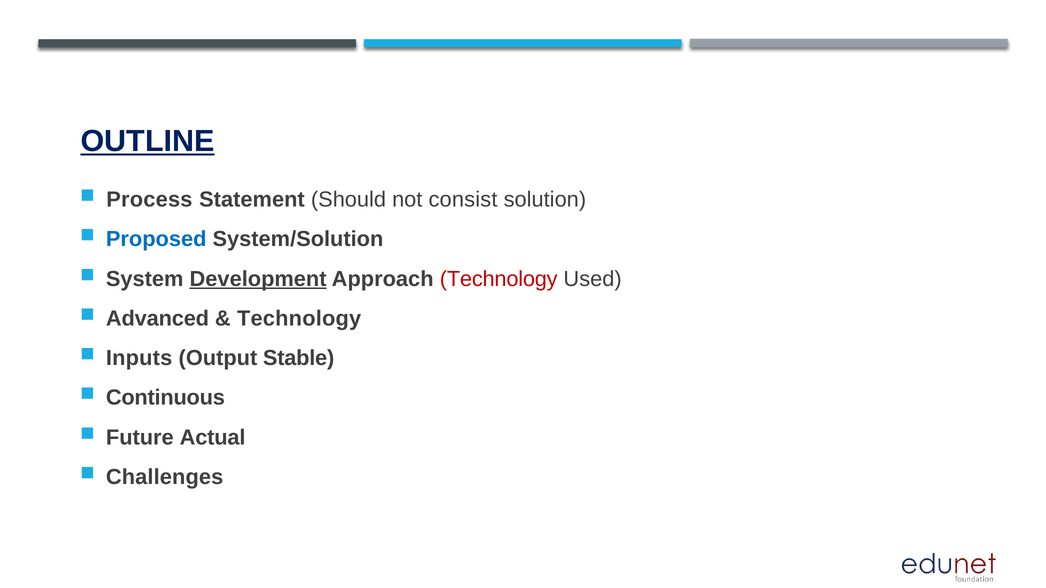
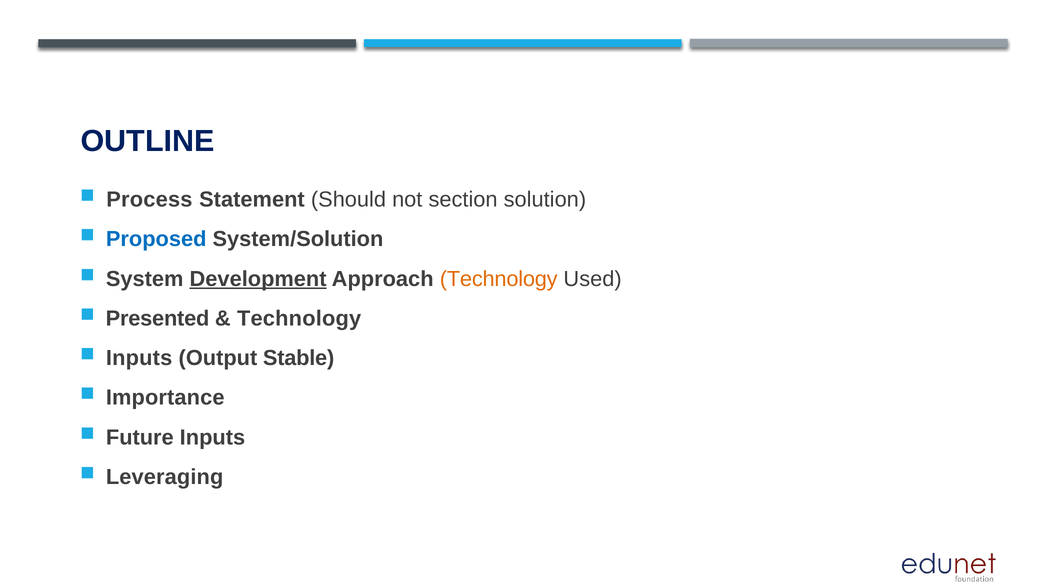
OUTLINE underline: present -> none
consist: consist -> section
Technology at (499, 279) colour: red -> orange
Advanced: Advanced -> Presented
Continuous: Continuous -> Importance
Future Actual: Actual -> Inputs
Challenges: Challenges -> Leveraging
